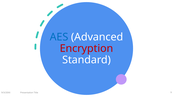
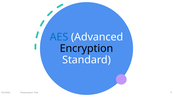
Encryption colour: red -> black
